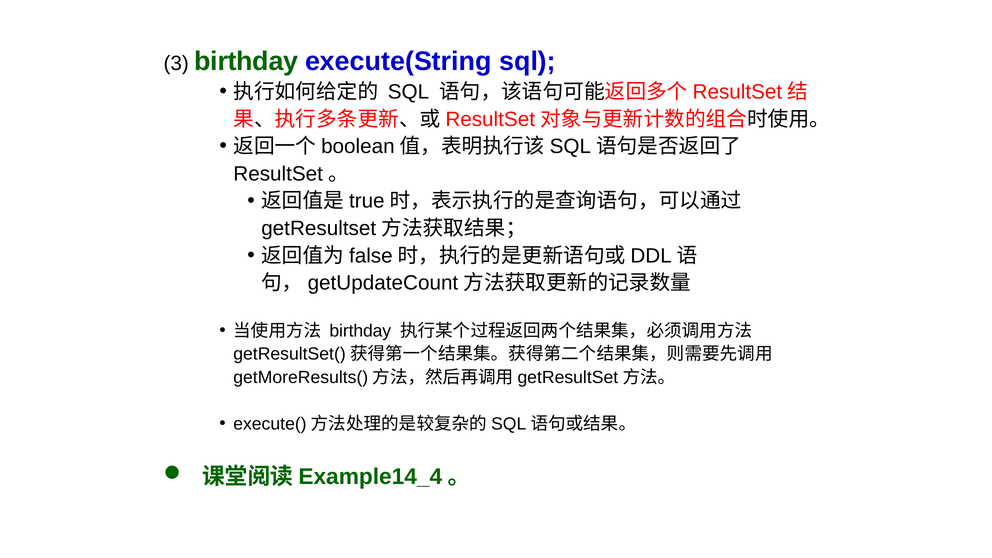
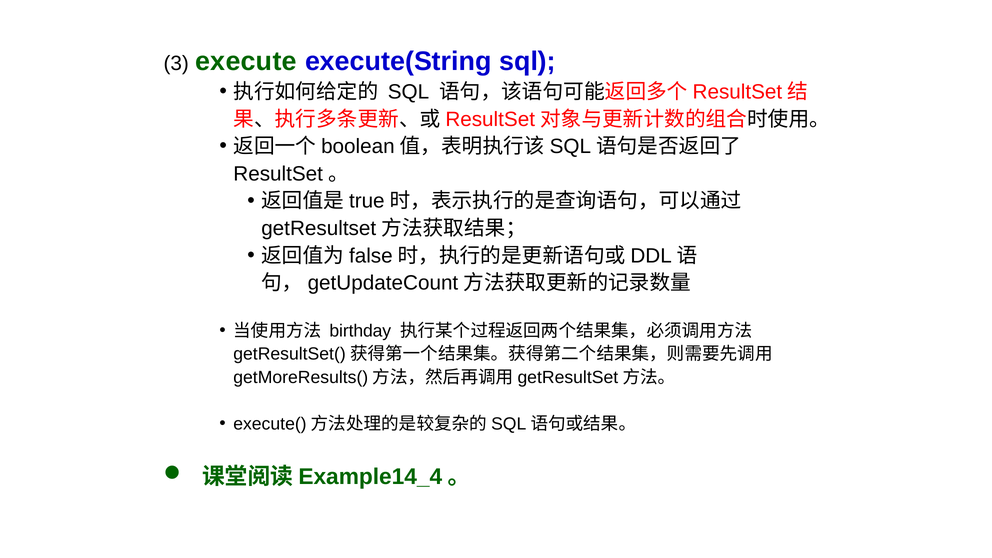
3 birthday: birthday -> execute
